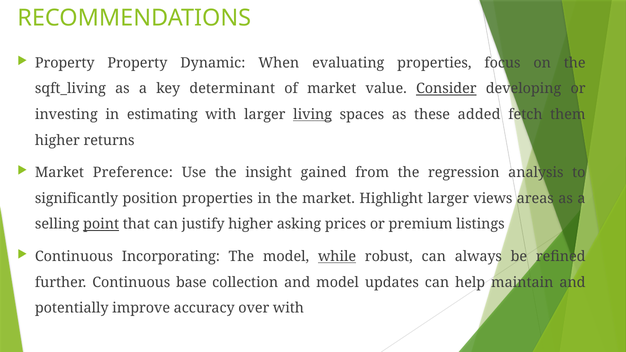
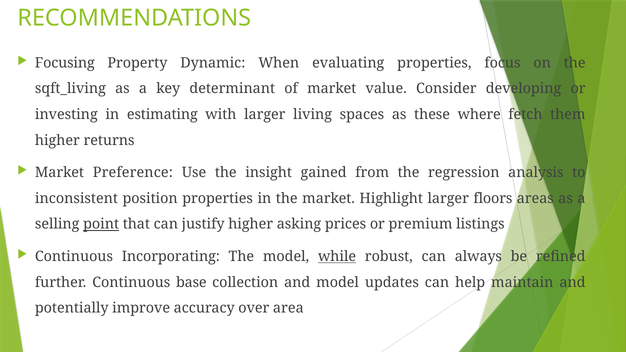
Property at (65, 63): Property -> Focusing
Consider underline: present -> none
living underline: present -> none
added: added -> where
significantly: significantly -> inconsistent
views: views -> floors
over with: with -> area
